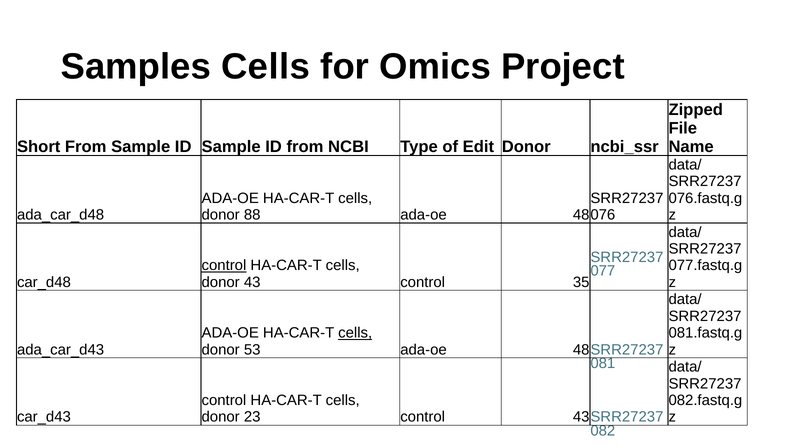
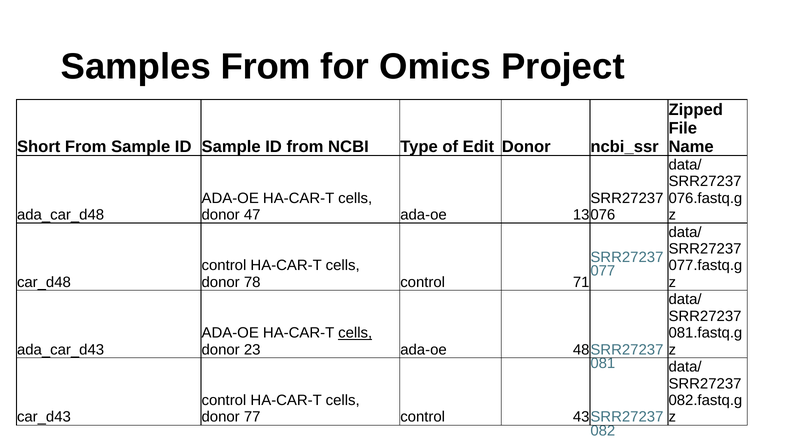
Samples Cells: Cells -> From
88: 88 -> 47
48: 48 -> 13
control at (224, 266) underline: present -> none
43: 43 -> 78
35: 35 -> 71
53: 53 -> 23
23: 23 -> 77
